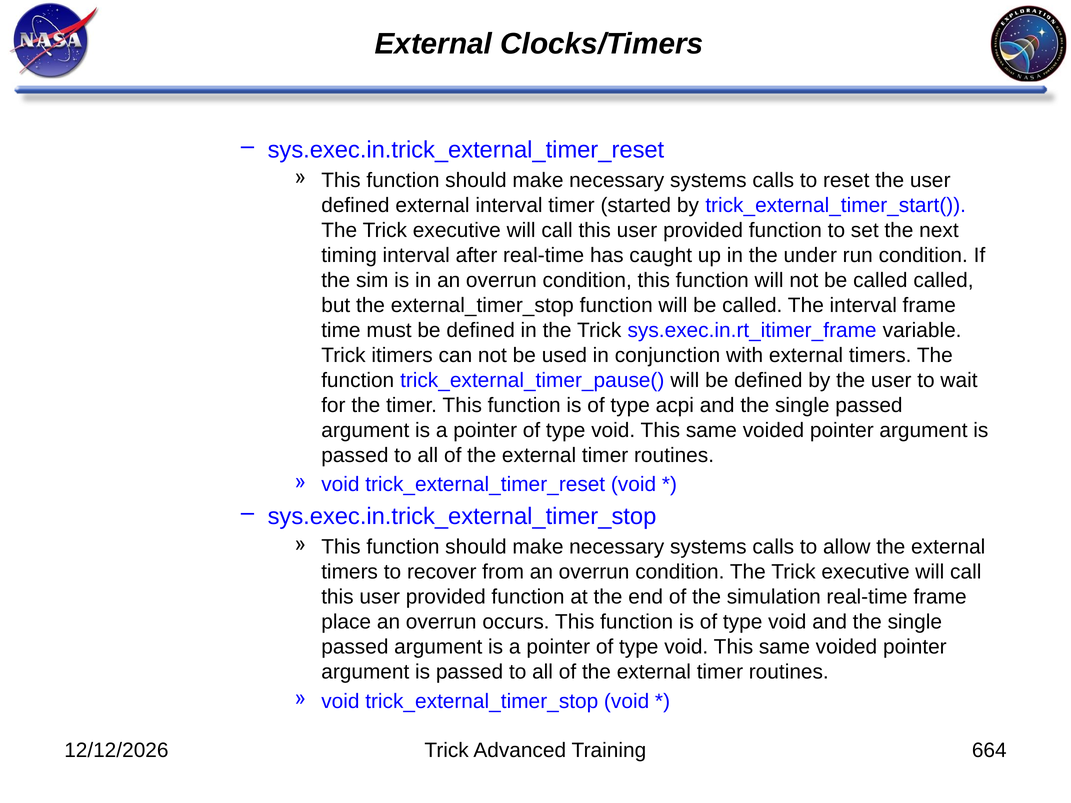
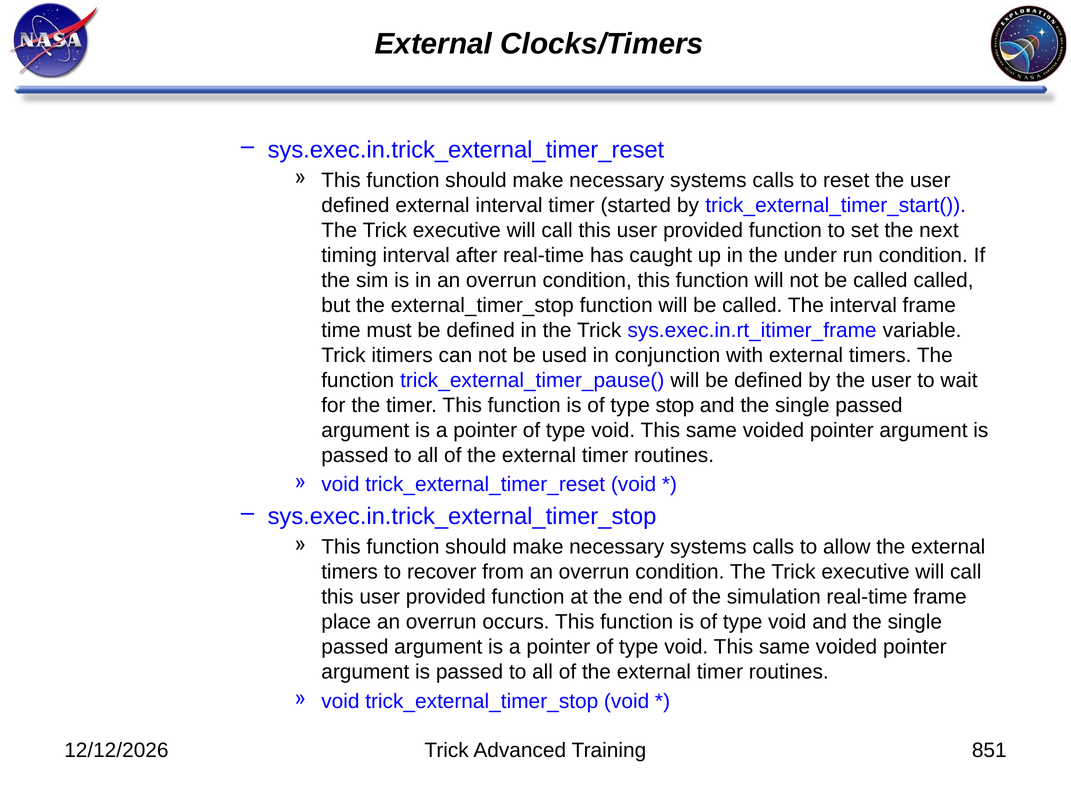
acpi: acpi -> stop
664: 664 -> 851
